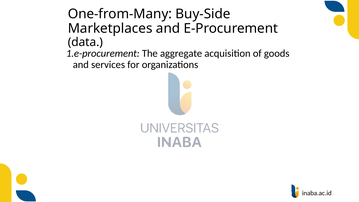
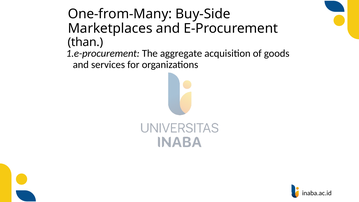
data: data -> than
